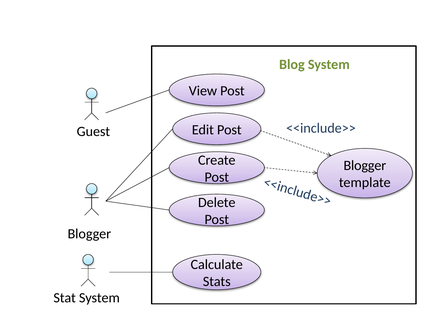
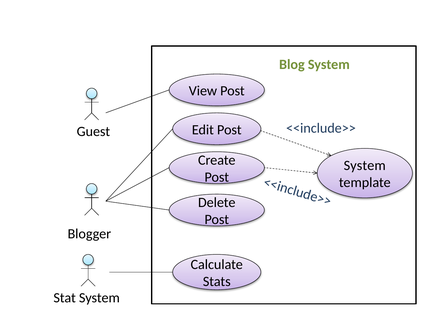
Blogger at (365, 165): Blogger -> System
